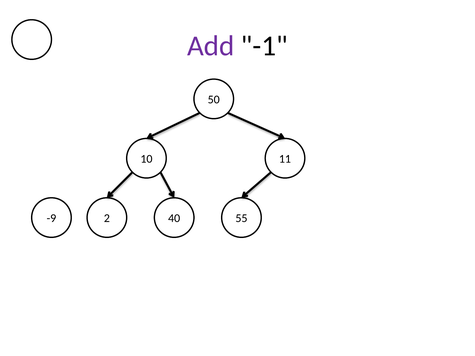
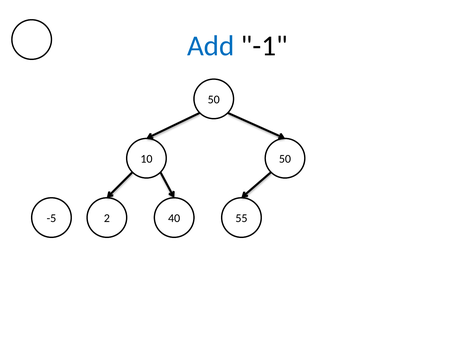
Add colour: purple -> blue
10 11: 11 -> 50
-9: -9 -> -5
